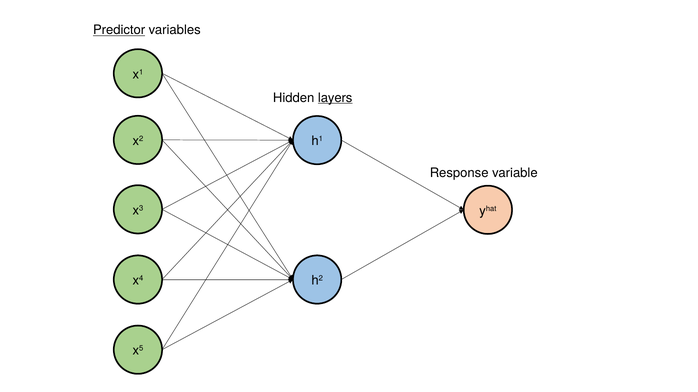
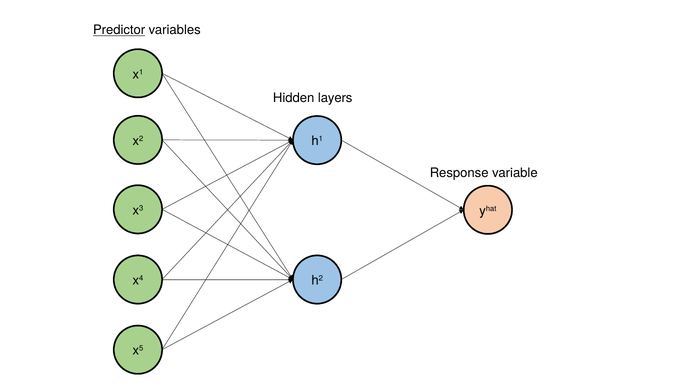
layers underline: present -> none
